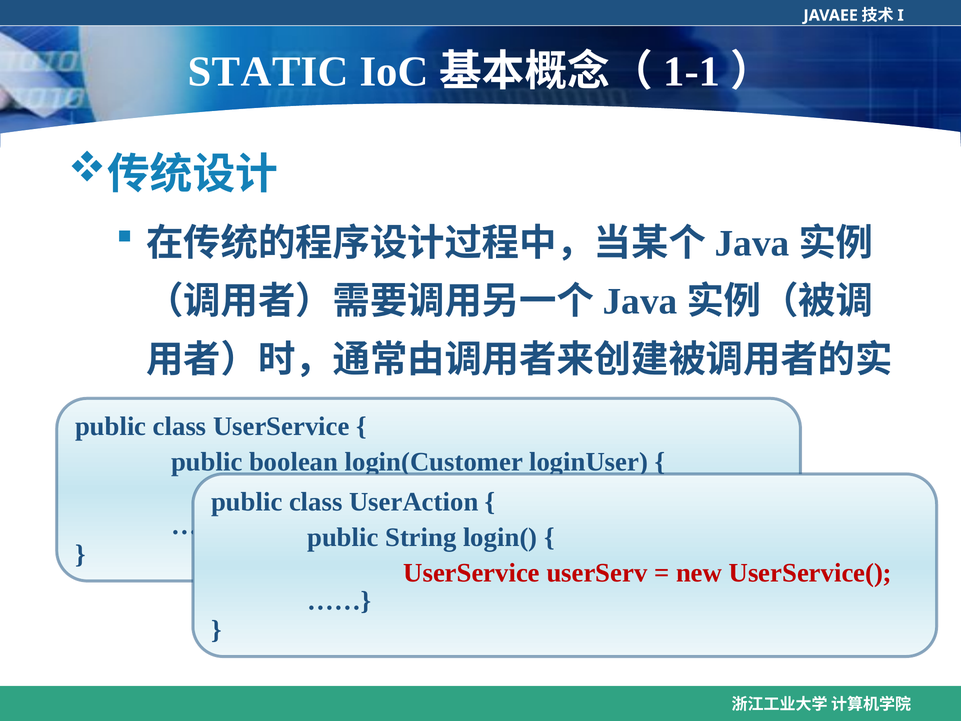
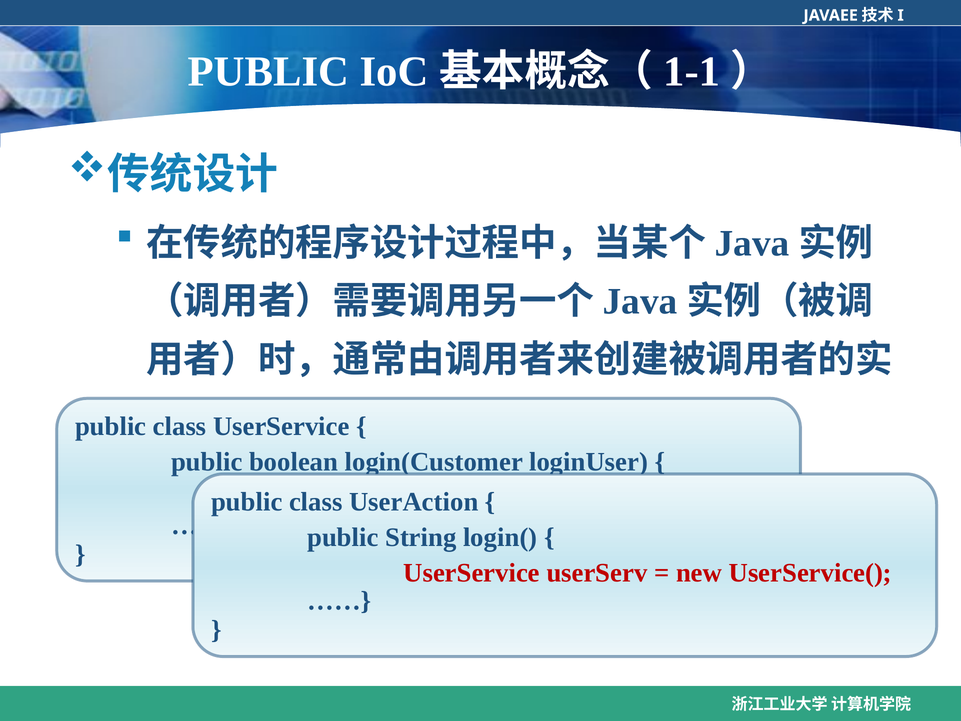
STATIC at (268, 72): STATIC -> PUBLIC
